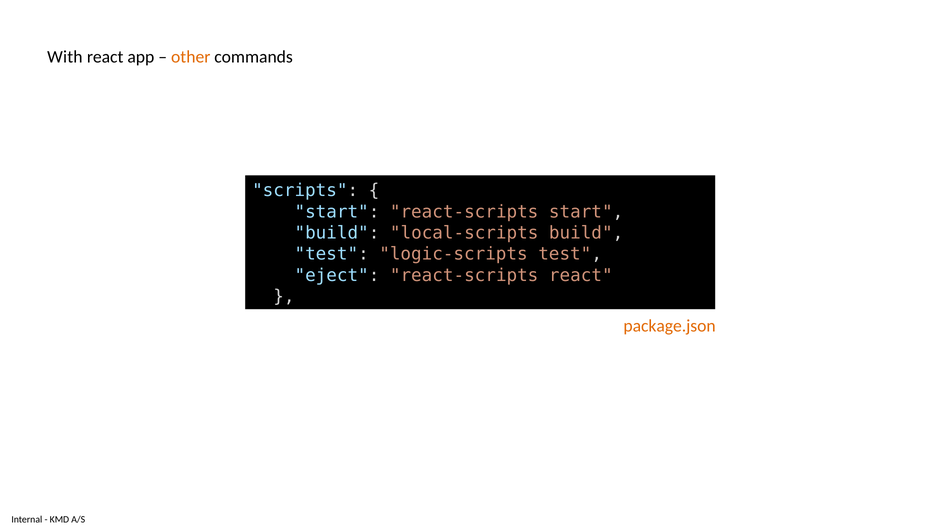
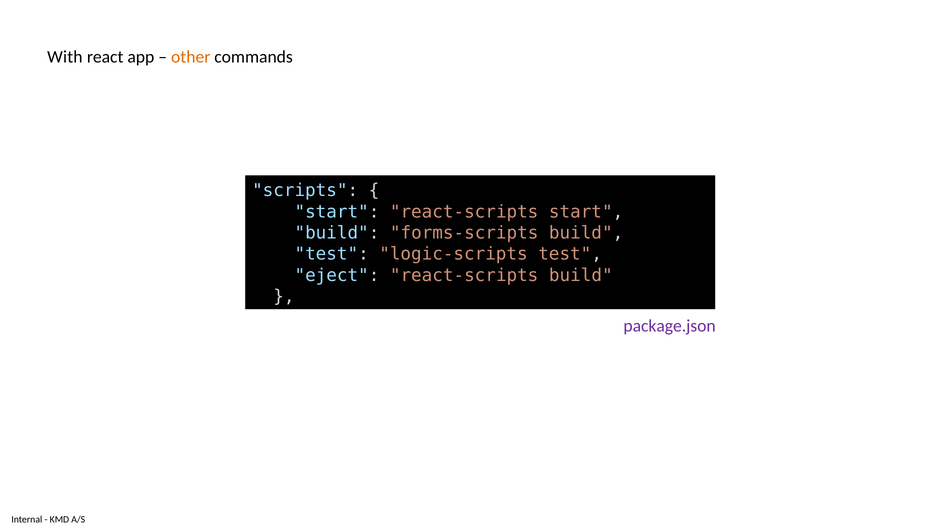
local-scripts: local-scripts -> forms-scripts
react-scripts react: react -> build
package.json colour: orange -> purple
